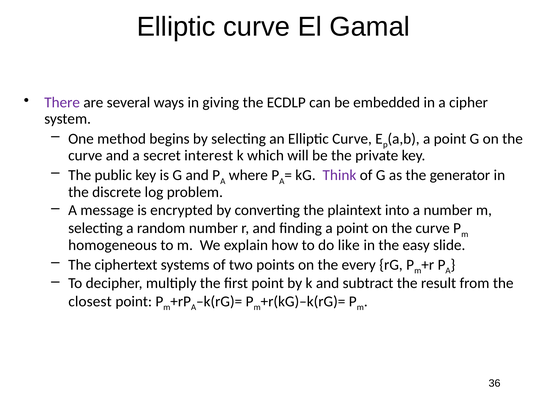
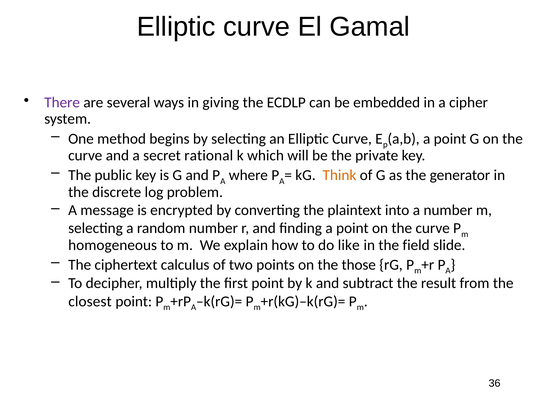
interest: interest -> rational
Think colour: purple -> orange
easy: easy -> field
systems: systems -> calculus
every: every -> those
